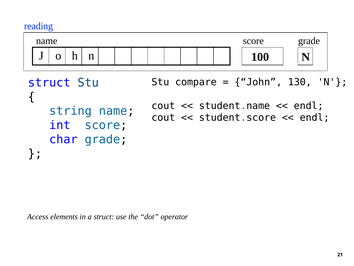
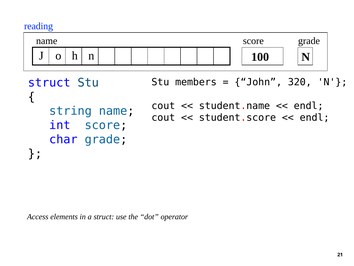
compare: compare -> members
130: 130 -> 320
